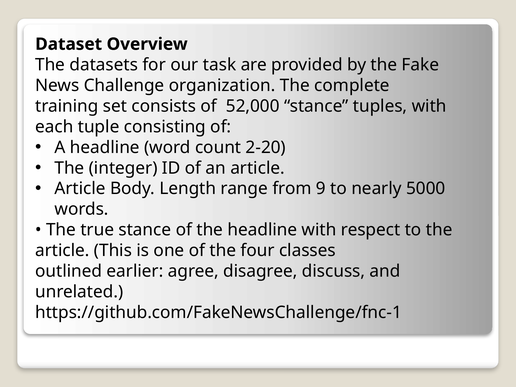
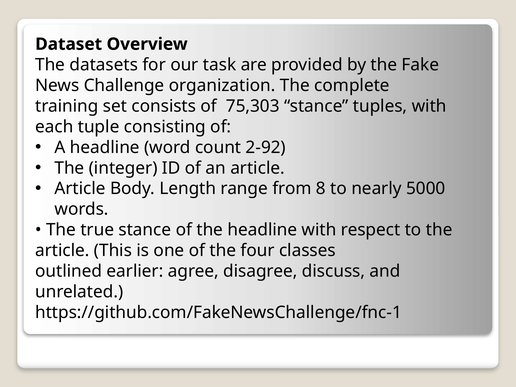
52,000: 52,000 -> 75,303
2-20: 2-20 -> 2-92
9: 9 -> 8
